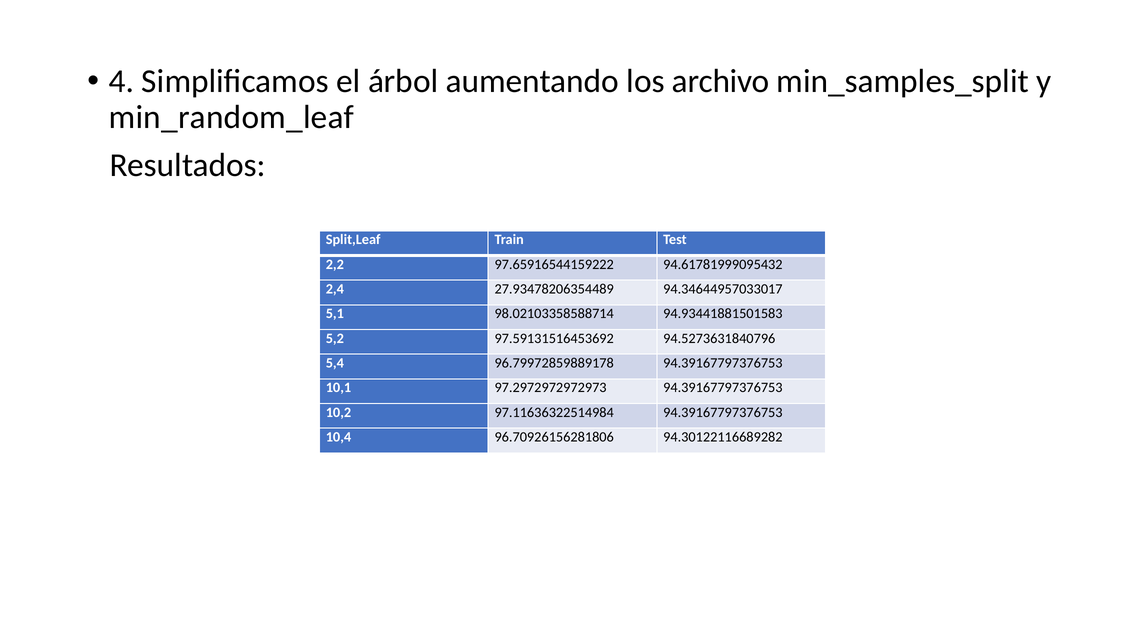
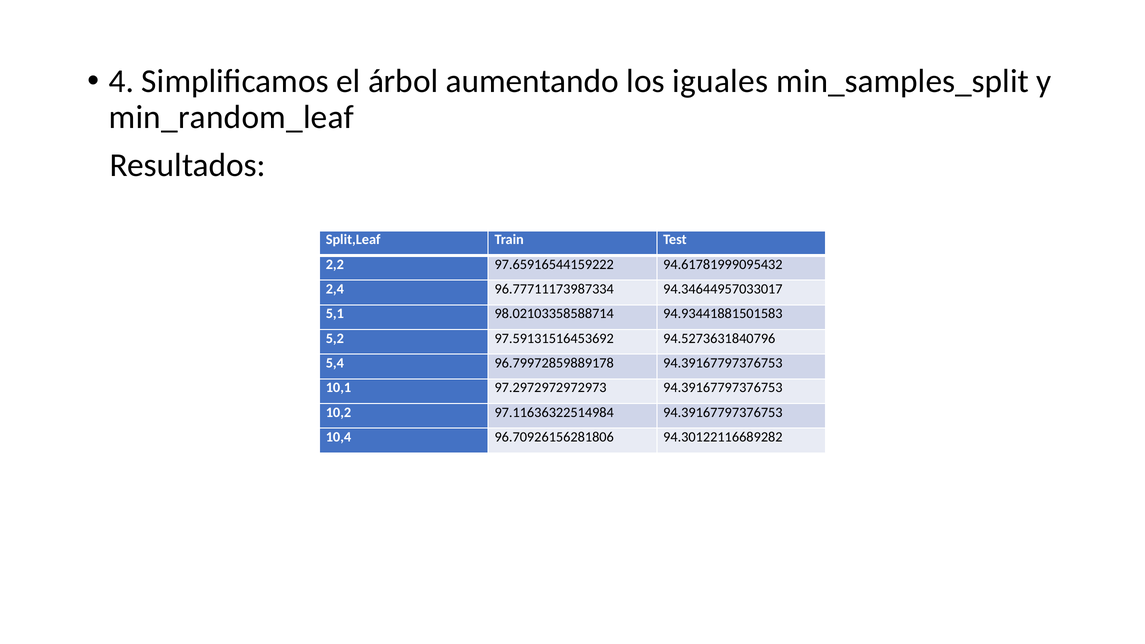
archivo: archivo -> iguales
27.93478206354489: 27.93478206354489 -> 96.77711173987334
